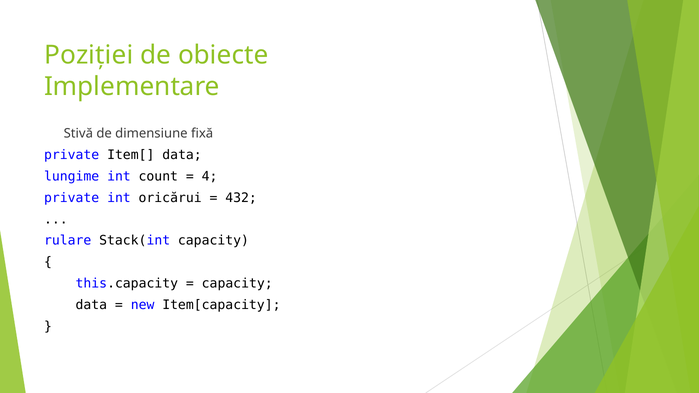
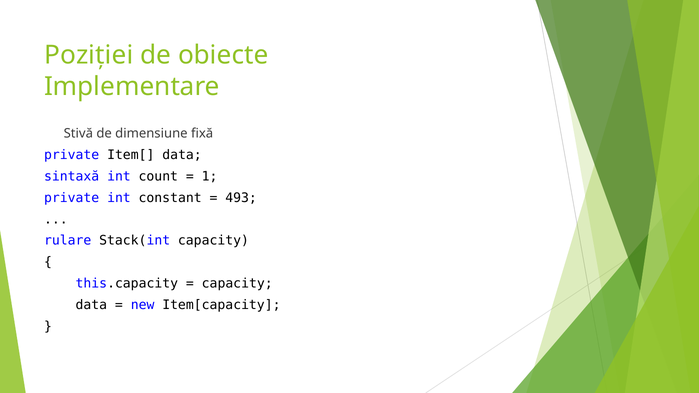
lungime: lungime -> sintaxă
4: 4 -> 1
oricărui: oricărui -> constant
432: 432 -> 493
